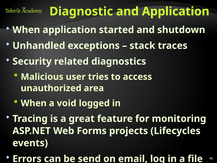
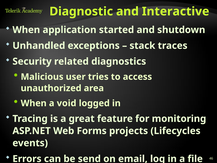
and Application: Application -> Interactive
